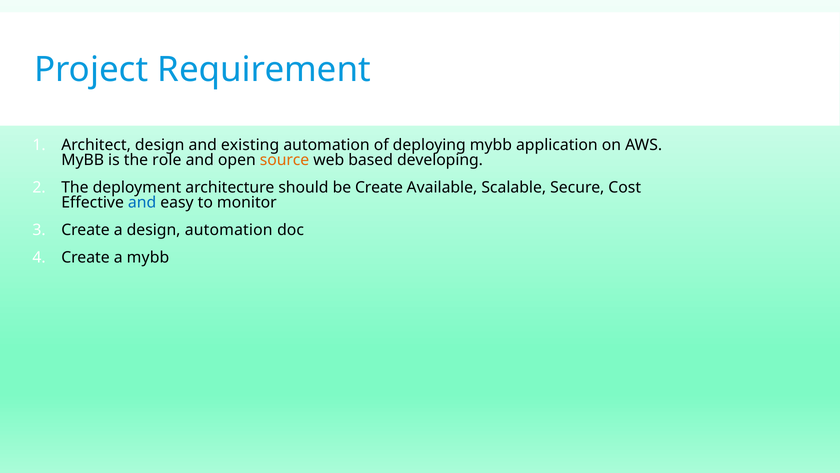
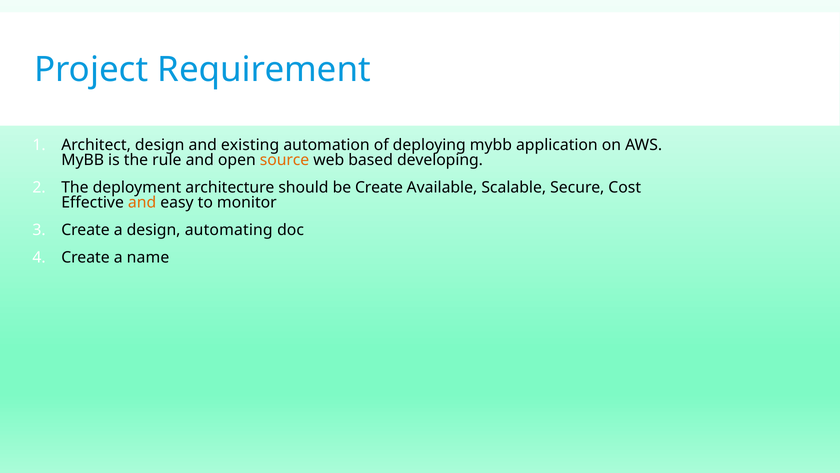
role: role -> rule
and at (142, 202) colour: blue -> orange
design automation: automation -> automating
a mybb: mybb -> name
